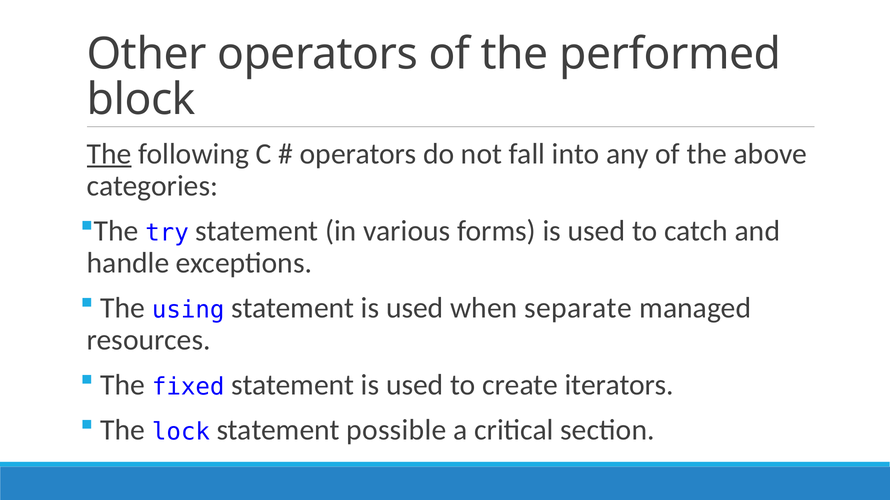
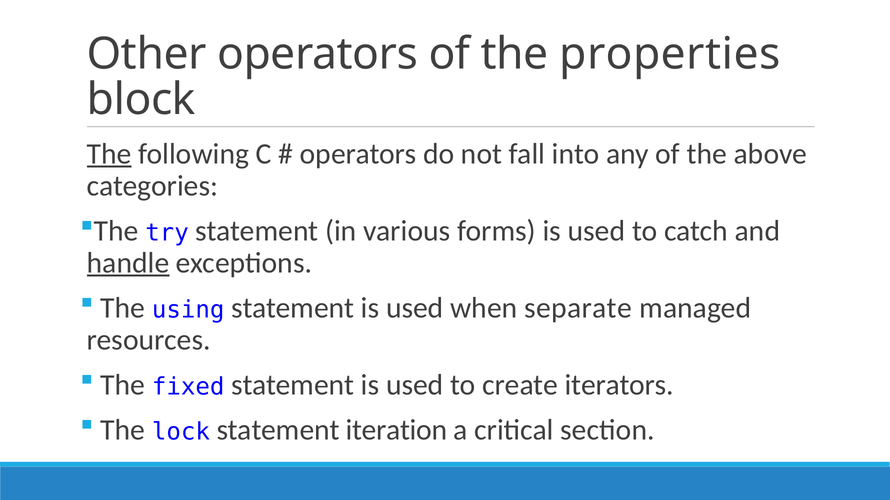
performed: performed -> properties
handle underline: none -> present
possible: possible -> iteration
